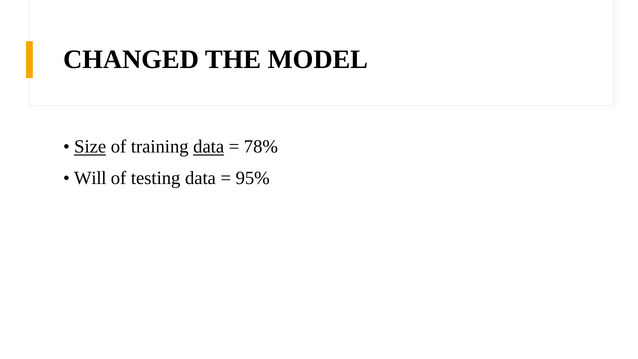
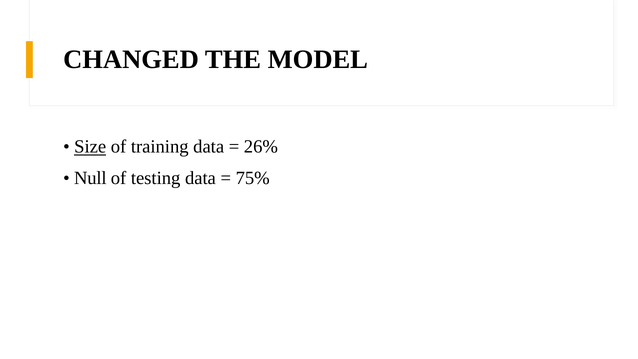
data at (209, 147) underline: present -> none
78%: 78% -> 26%
Will: Will -> Null
95%: 95% -> 75%
